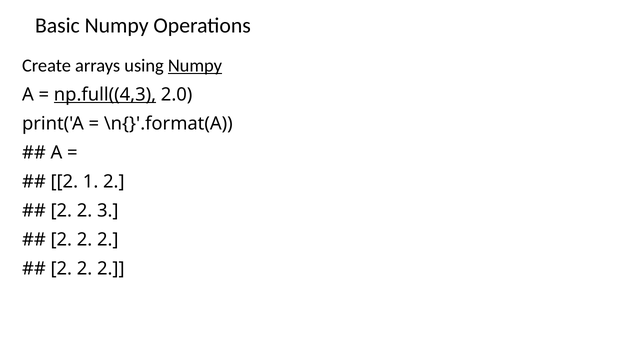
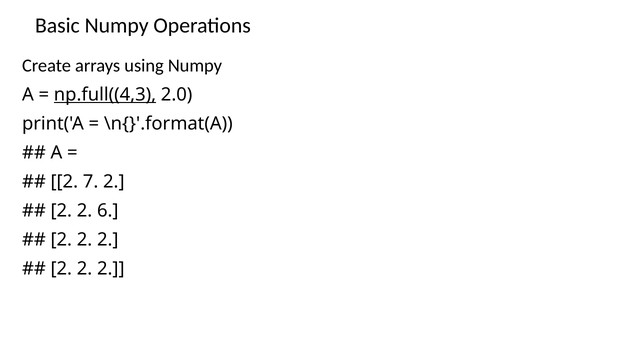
Numpy at (195, 66) underline: present -> none
1: 1 -> 7
3: 3 -> 6
